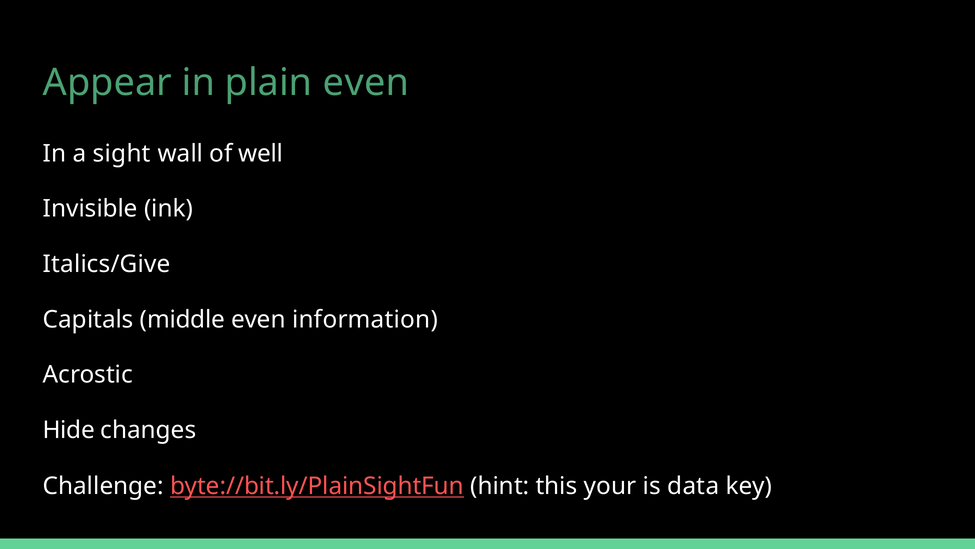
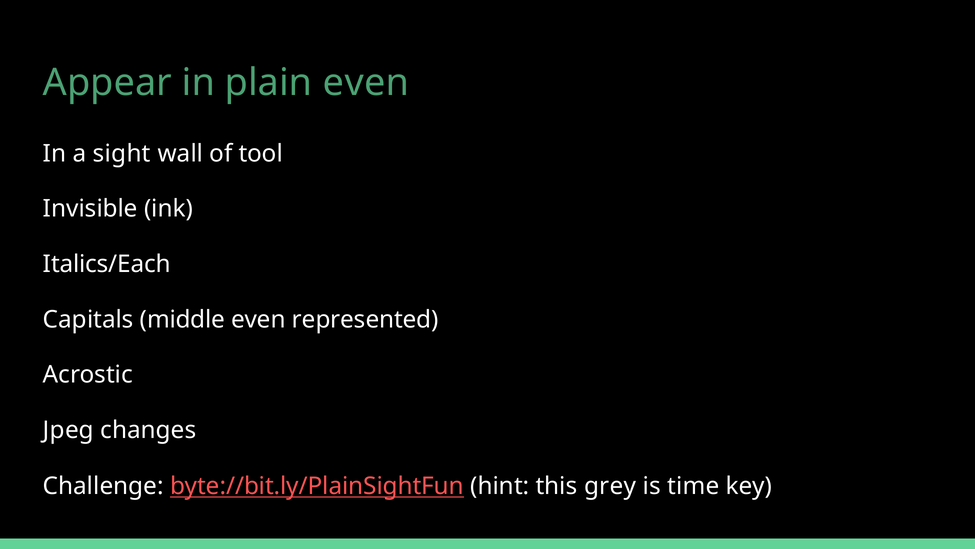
well: well -> tool
Italics/Give: Italics/Give -> Italics/Each
information: information -> represented
Hide: Hide -> Jpeg
your: your -> grey
data: data -> time
